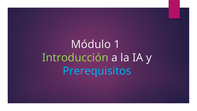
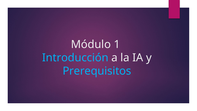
Introducción colour: light green -> light blue
